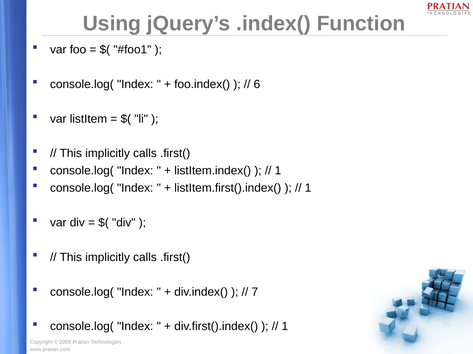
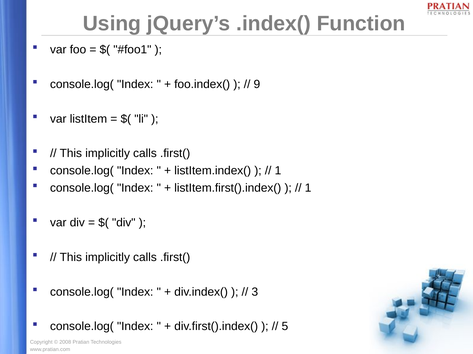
6: 6 -> 9
7: 7 -> 3
1 at (285, 327): 1 -> 5
